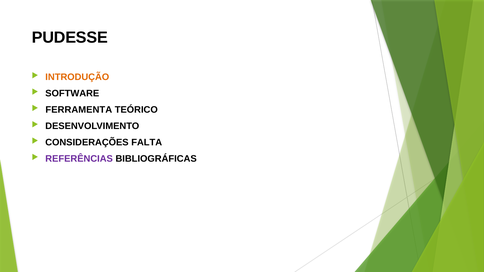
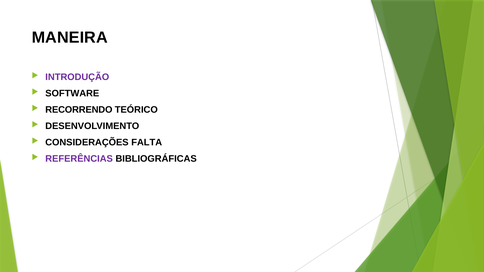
PUDESSE: PUDESSE -> MANEIRA
INTRODUÇÃO colour: orange -> purple
FERRAMENTA: FERRAMENTA -> RECORRENDO
